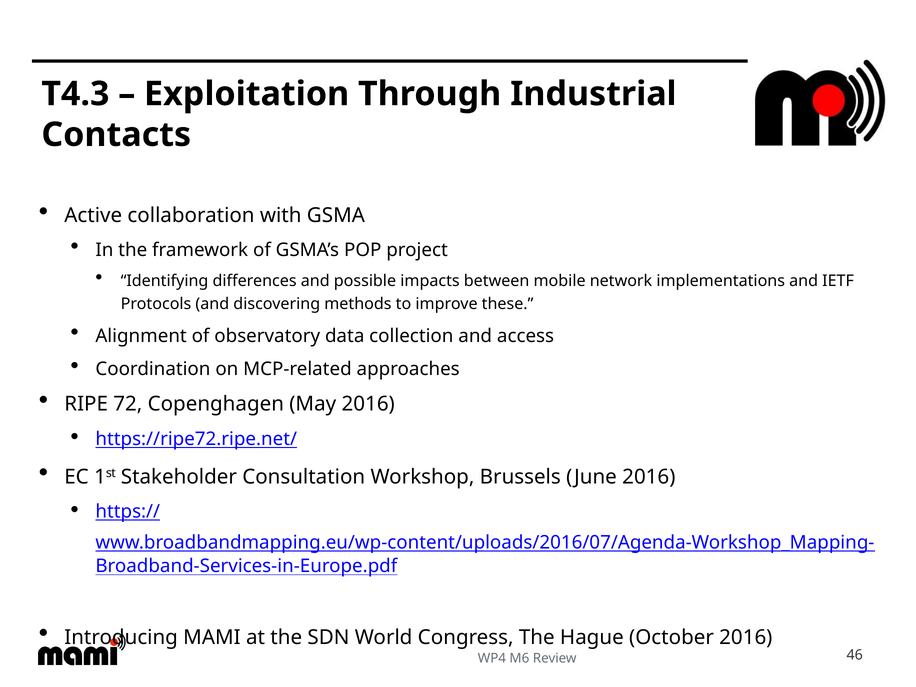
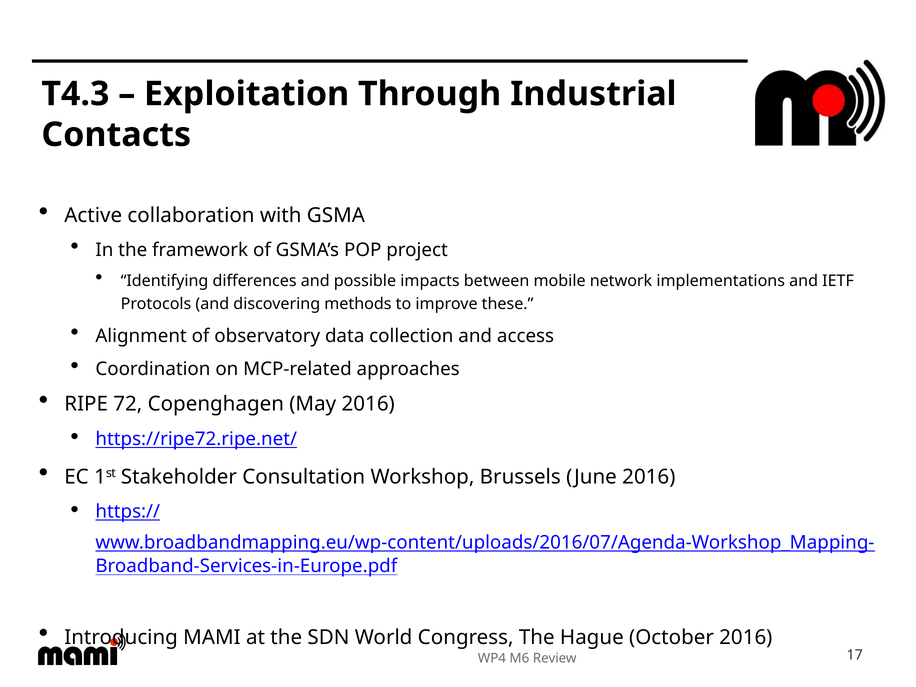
46: 46 -> 17
